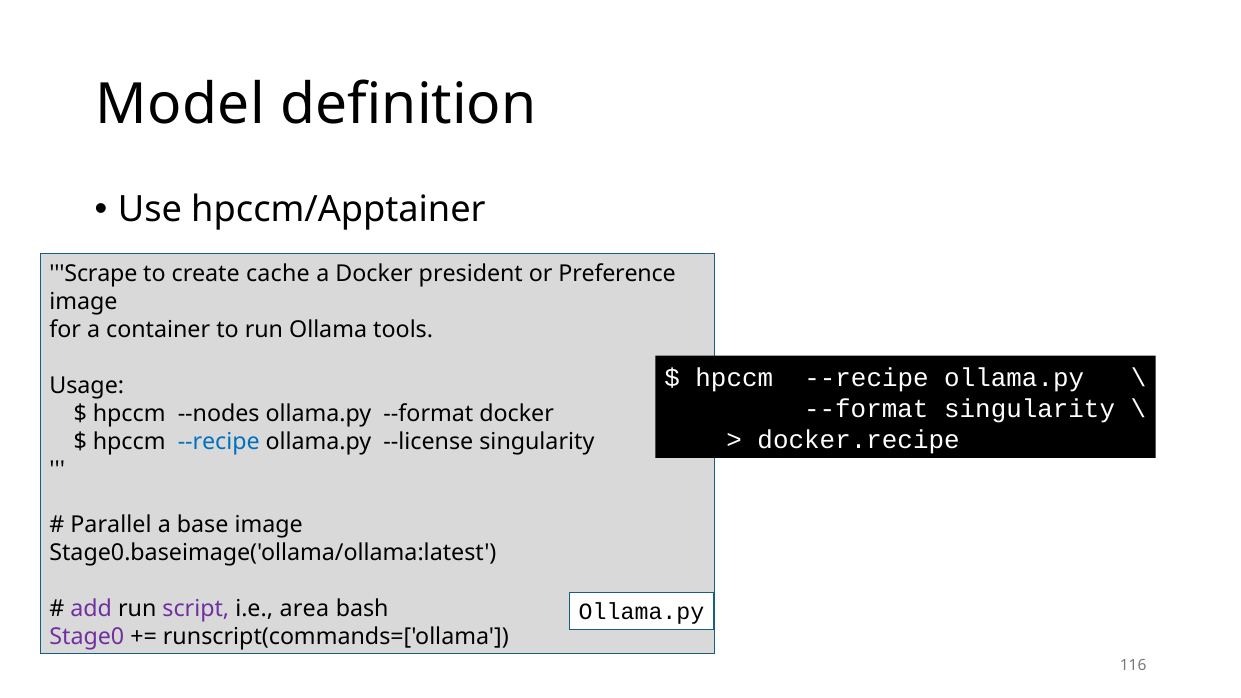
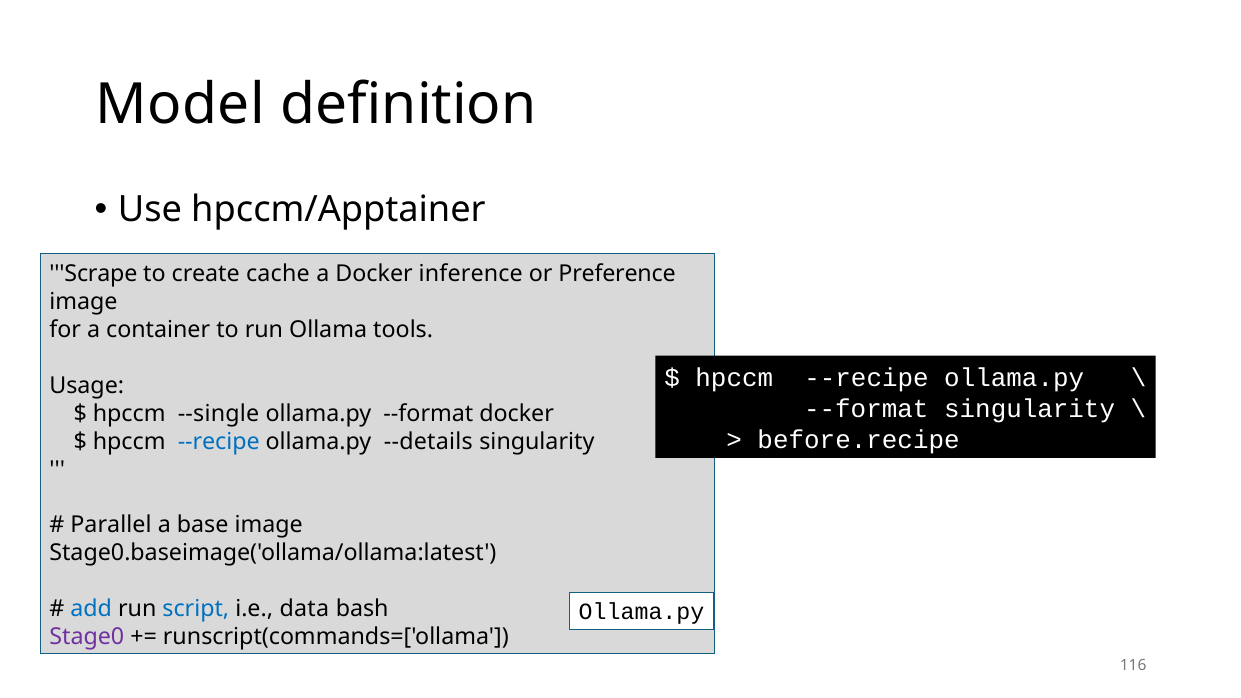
president: president -> inference
--nodes: --nodes -> --single
docker.recipe: docker.recipe -> before.recipe
--license: --license -> --details
add colour: purple -> blue
script colour: purple -> blue
area: area -> data
